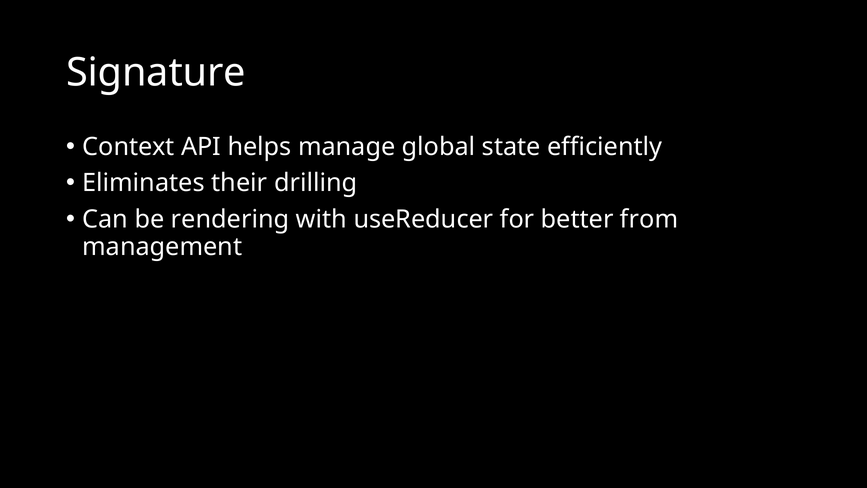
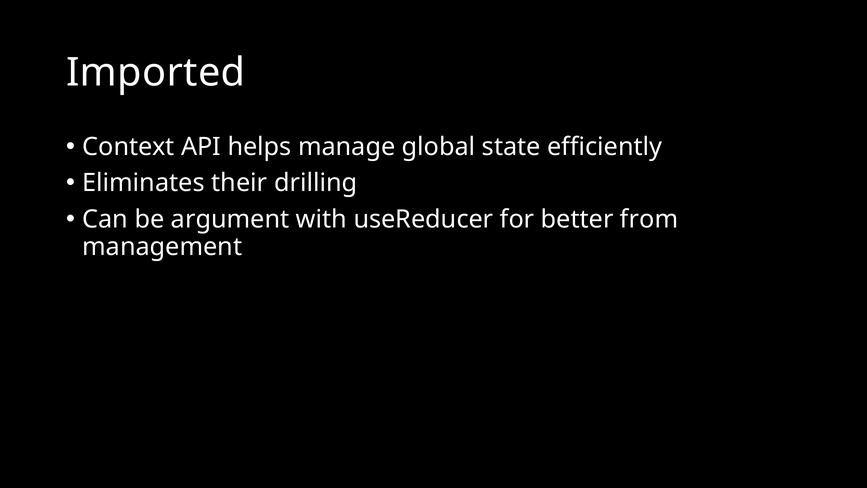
Signature: Signature -> Imported
rendering: rendering -> argument
